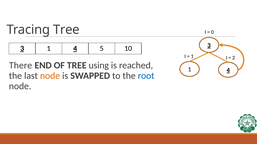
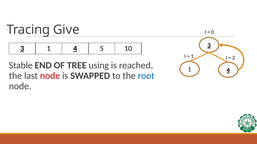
Tracing Tree: Tree -> Give
There: There -> Stable
node at (50, 76) colour: orange -> red
